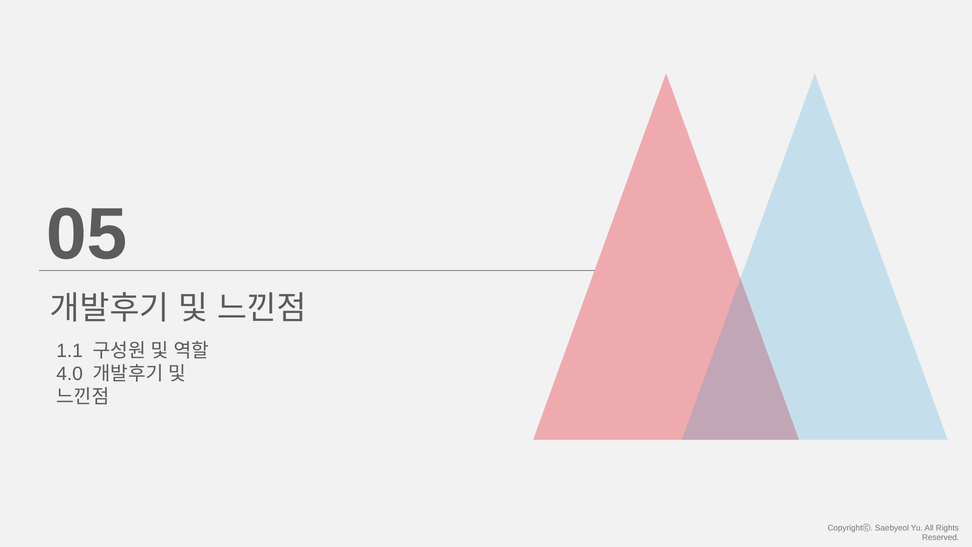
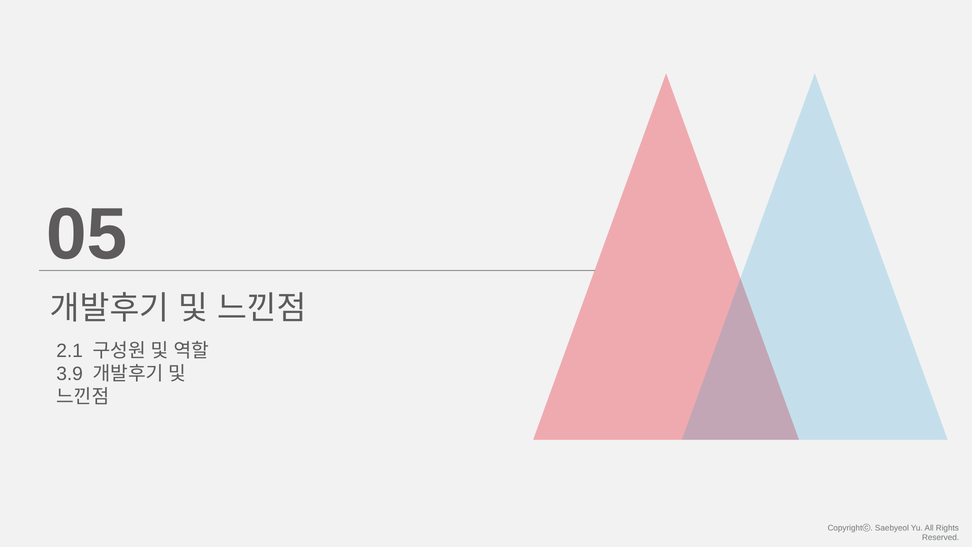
1.1: 1.1 -> 2.1
4.0: 4.0 -> 3.9
